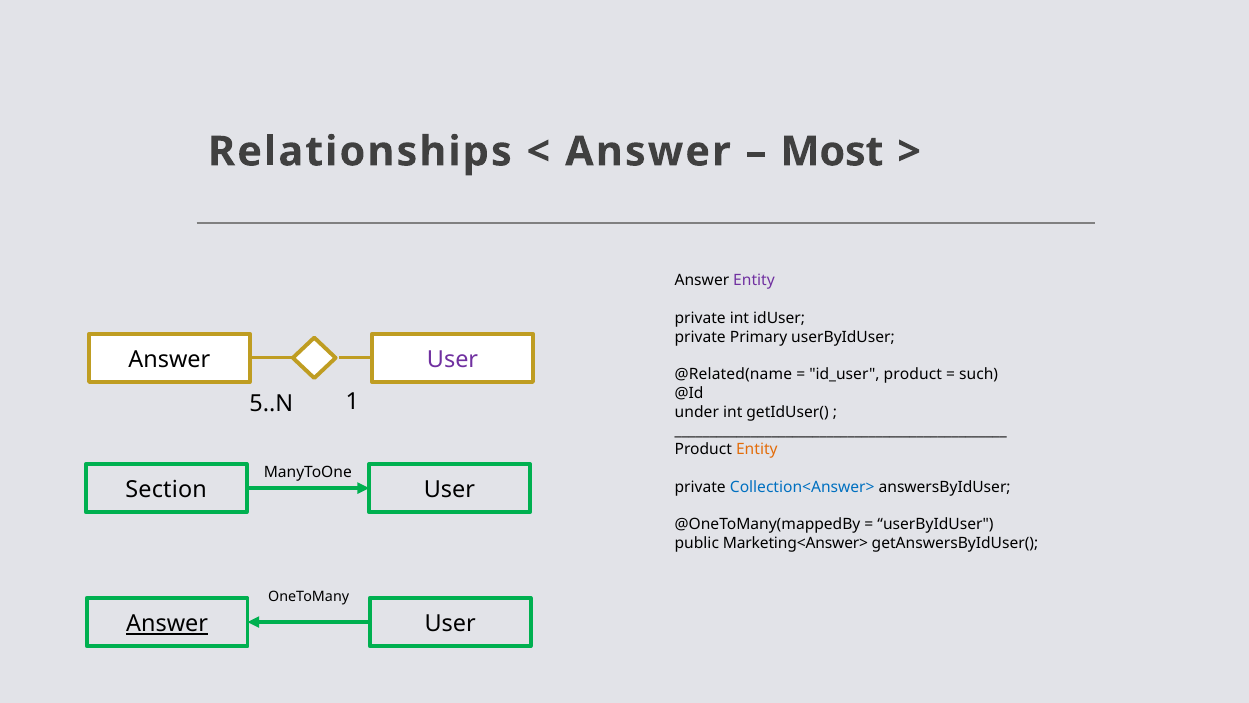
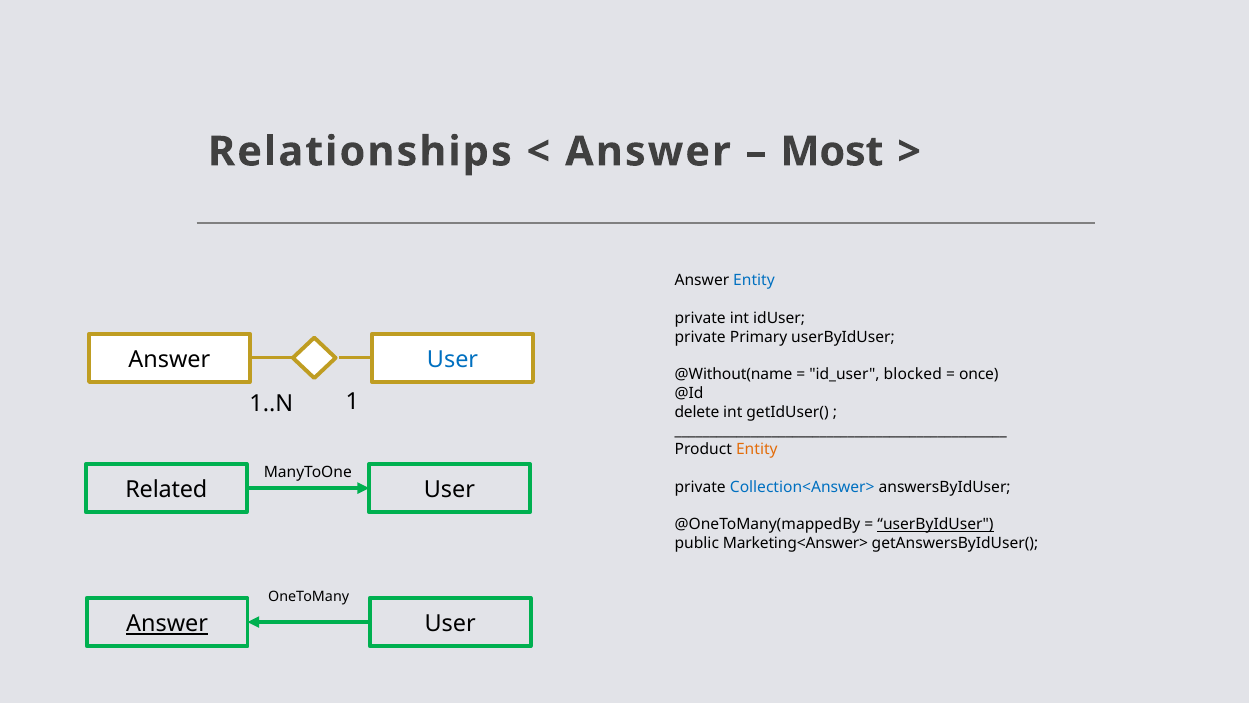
Entity at (754, 281) colour: purple -> blue
User at (453, 359) colour: purple -> blue
@Related(name: @Related(name -> @Without(name
id_user product: product -> blocked
such: such -> once
5..N: 5..N -> 1..N
under: under -> delete
Section: Section -> Related
userByIdUser at (936, 524) underline: none -> present
